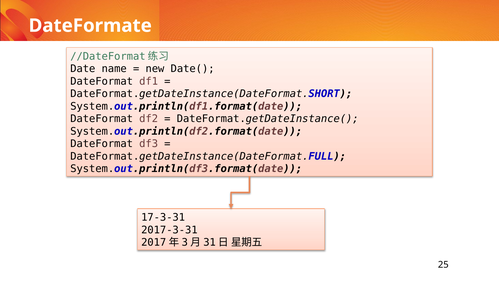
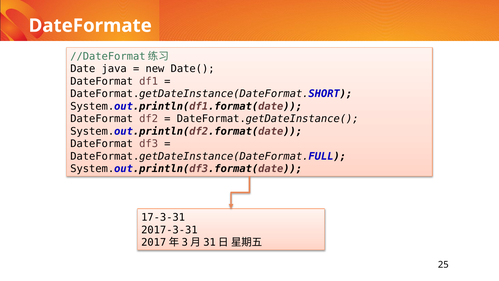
name: name -> java
